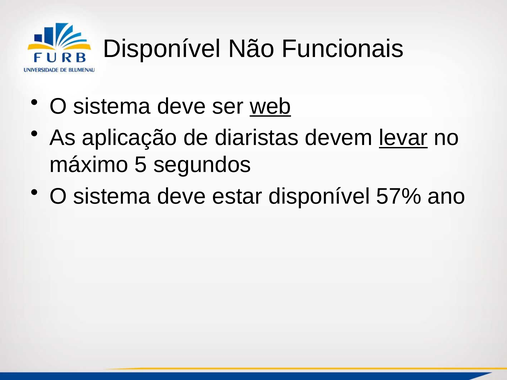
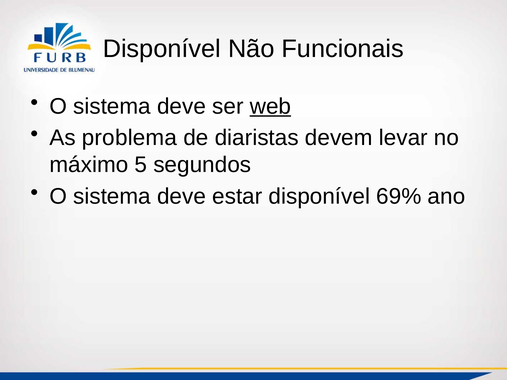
aplicação: aplicação -> problema
levar underline: present -> none
57%: 57% -> 69%
